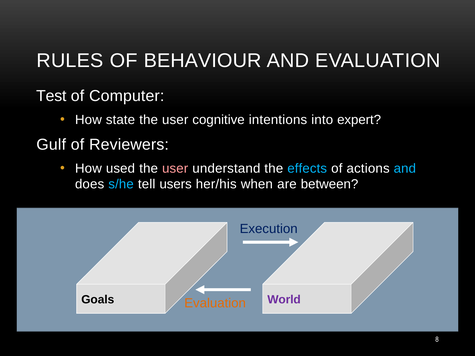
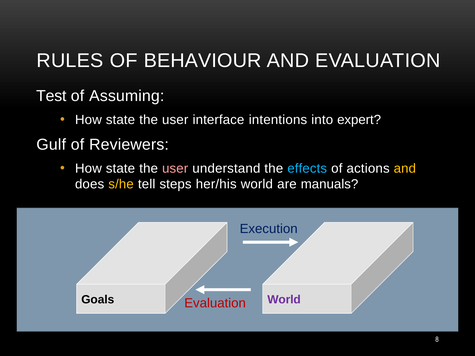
Computer: Computer -> Assuming
cognitive: cognitive -> interface
used at (120, 169): used -> state
and at (405, 169) colour: light blue -> yellow
s/he colour: light blue -> yellow
users: users -> steps
her/his when: when -> world
between: between -> manuals
Evaluation at (215, 304) colour: orange -> red
